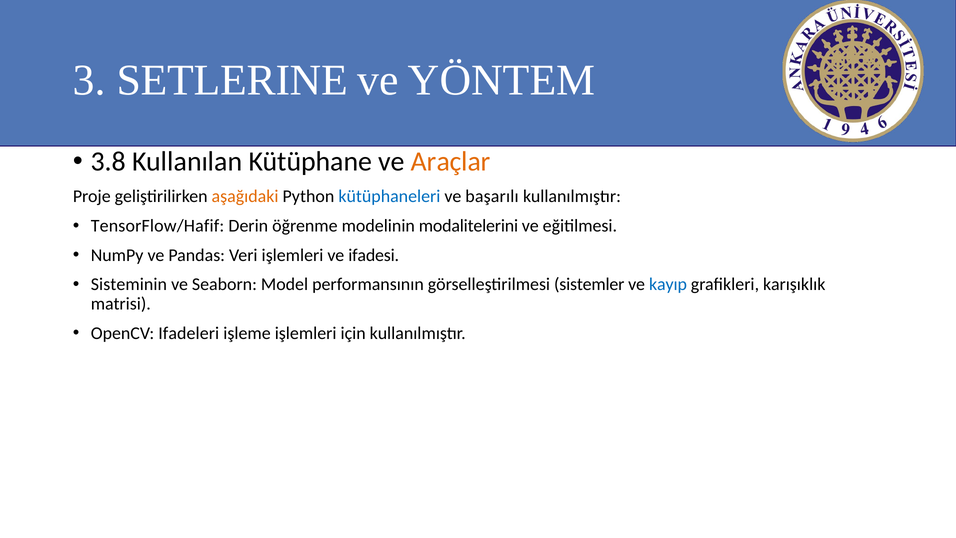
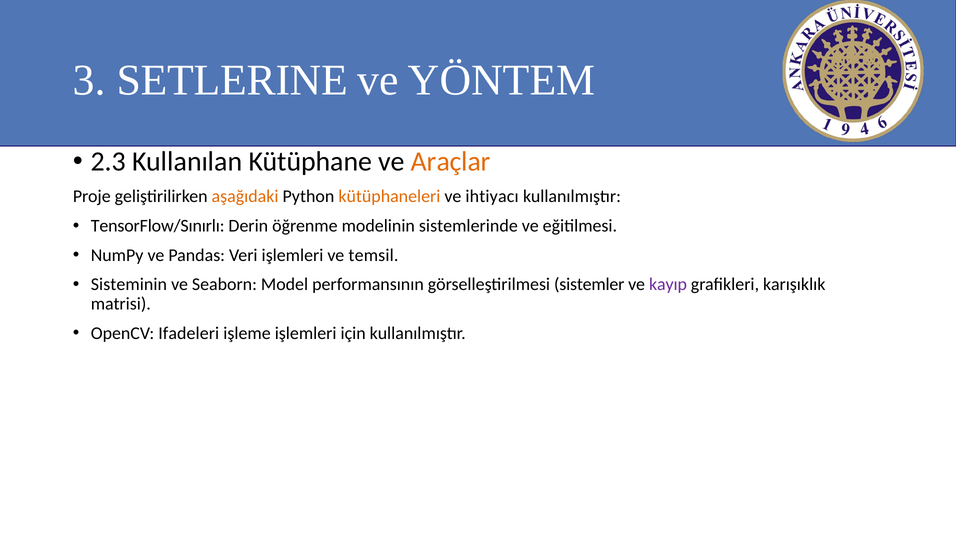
3.8: 3.8 -> 2.3
kütüphaneleri colour: blue -> orange
başarılı: başarılı -> ihtiyacı
TensorFlow/Hafif: TensorFlow/Hafif -> TensorFlow/Sınırlı
modalitelerini: modalitelerini -> sistemlerinde
ifadesi: ifadesi -> temsil
kayıp colour: blue -> purple
